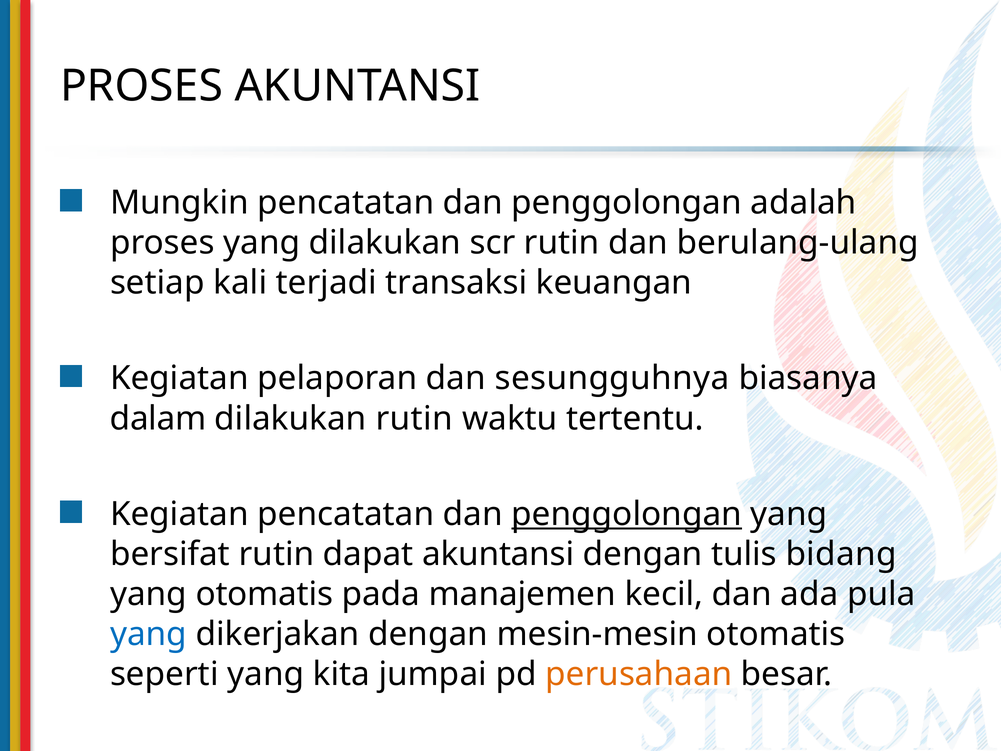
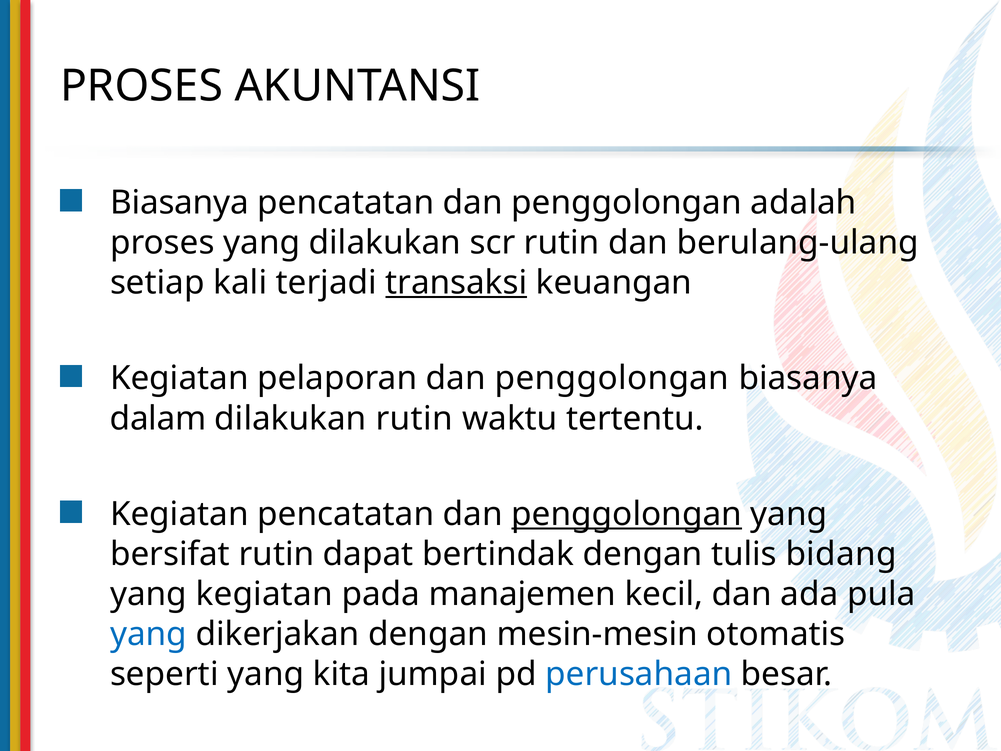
Mungkin at (179, 203): Mungkin -> Biasanya
transaksi underline: none -> present
pelaporan dan sesungguhnya: sesungguhnya -> penggolongan
dapat akuntansi: akuntansi -> bertindak
yang otomatis: otomatis -> kegiatan
perusahaan colour: orange -> blue
